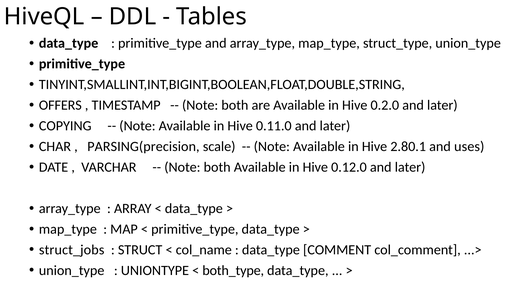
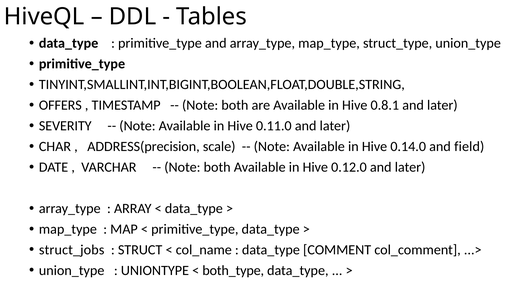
0.2.0: 0.2.0 -> 0.8.1
COPYING: COPYING -> SEVERITY
PARSING(precision: PARSING(precision -> ADDRESS(precision
2.80.1: 2.80.1 -> 0.14.0
uses: uses -> field
